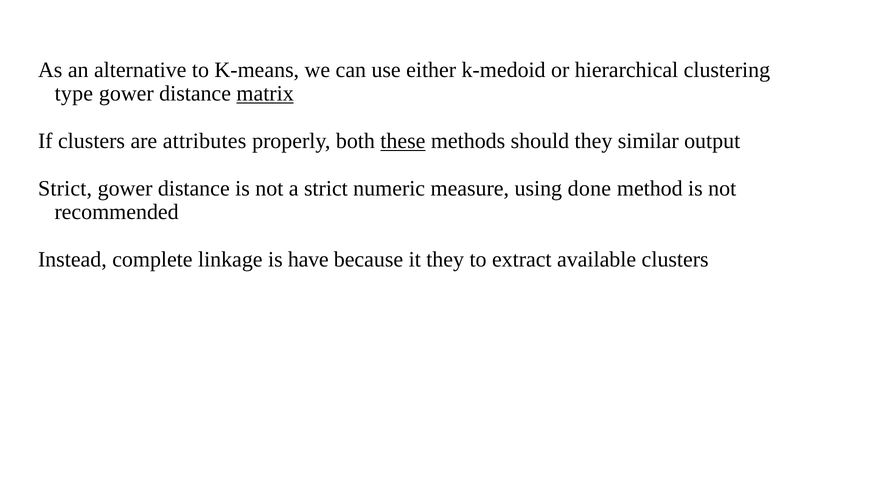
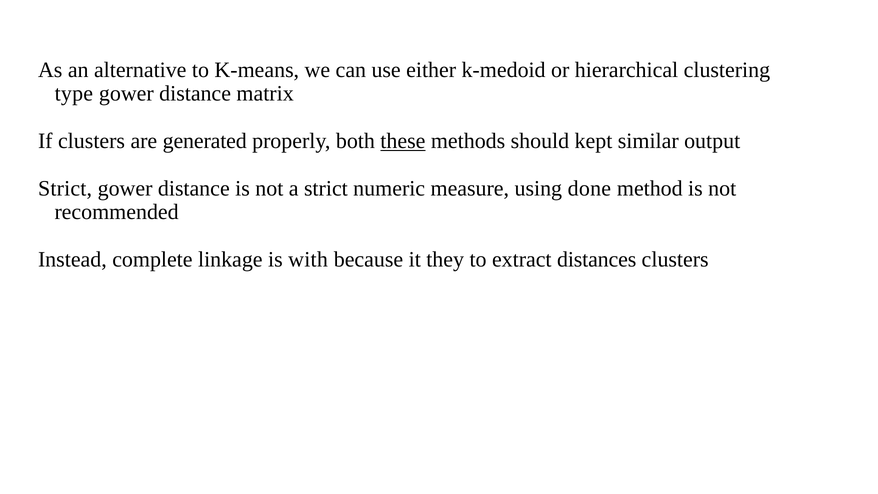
matrix underline: present -> none
attributes: attributes -> generated
should they: they -> kept
is have: have -> with
available: available -> distances
